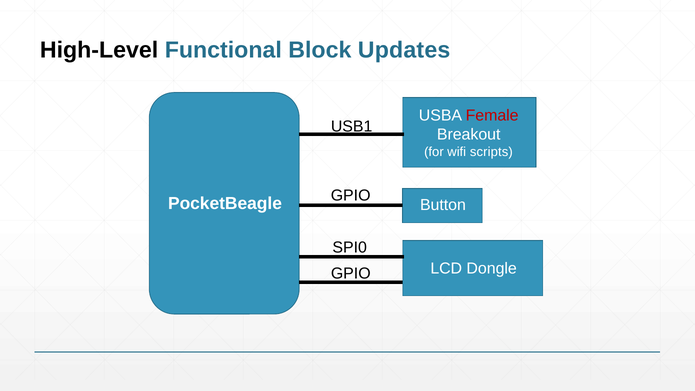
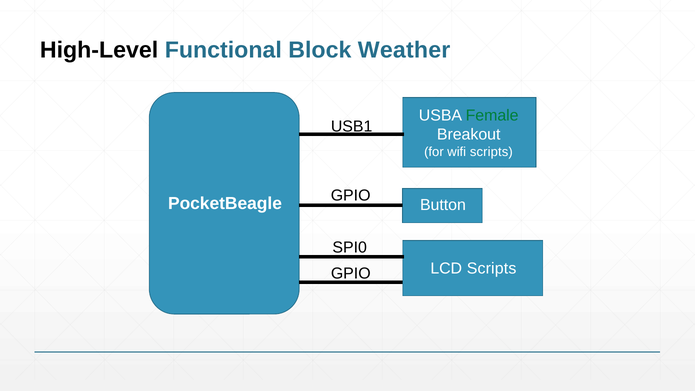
Updates: Updates -> Weather
Female colour: red -> green
LCD Dongle: Dongle -> Scripts
